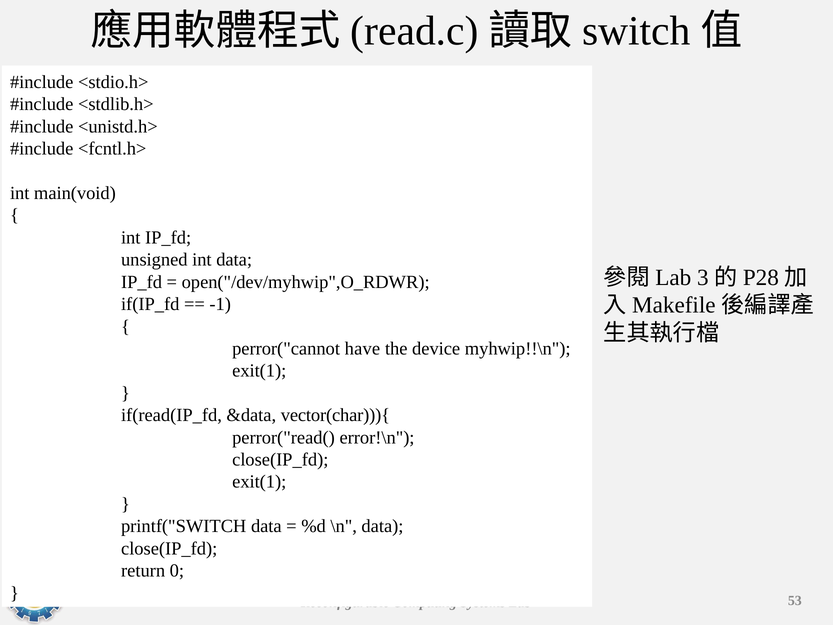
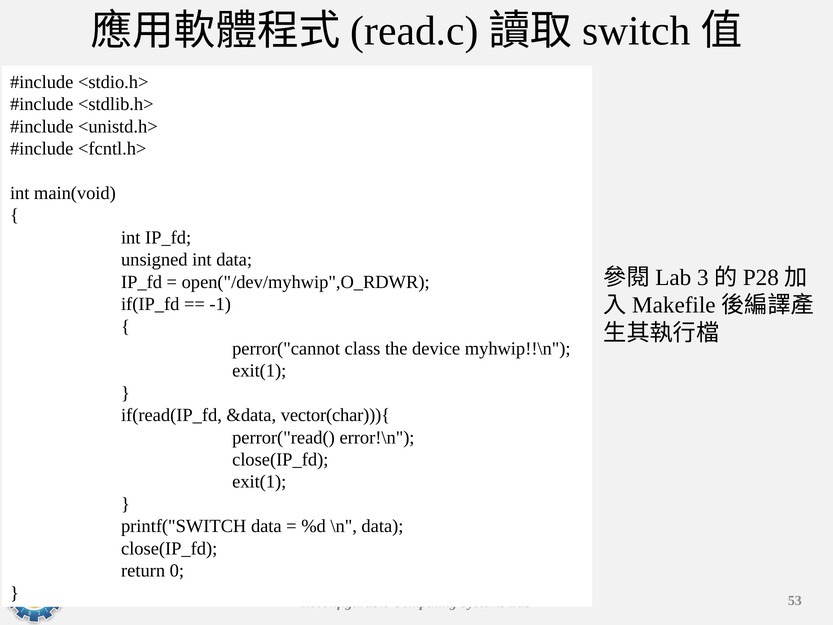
have: have -> class
